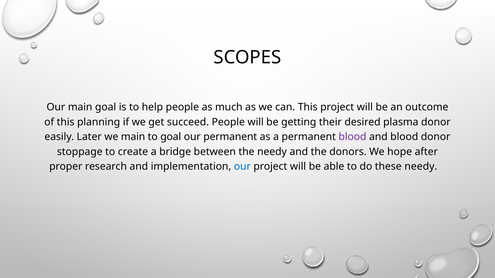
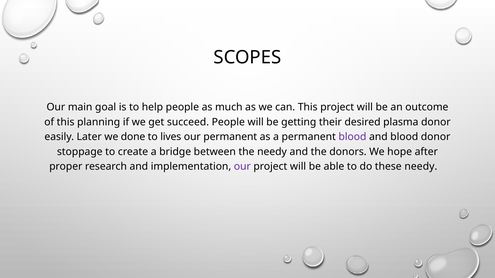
we main: main -> done
to goal: goal -> lives
our at (242, 167) colour: blue -> purple
